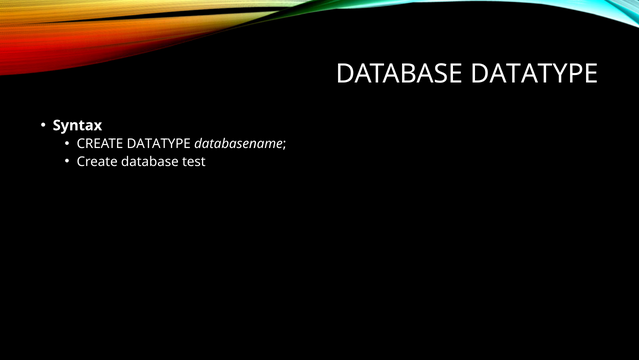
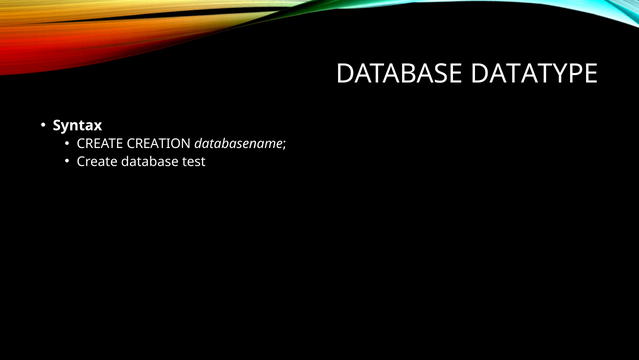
CREATE DATATYPE: DATATYPE -> CREATION
